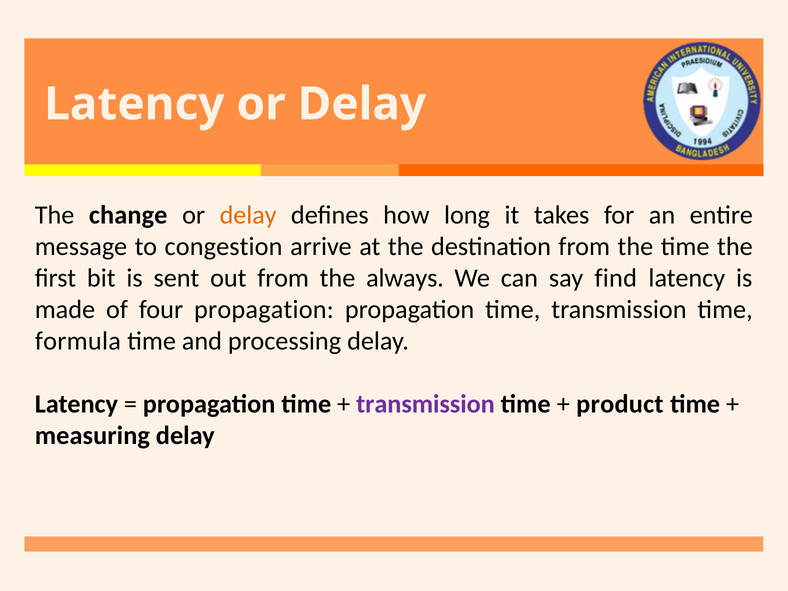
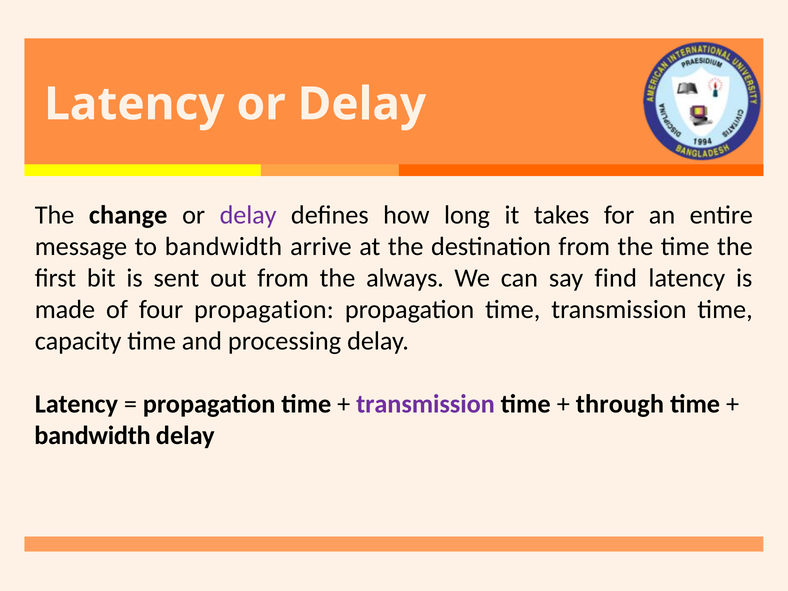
delay at (248, 215) colour: orange -> purple
to congestion: congestion -> bandwidth
formula: formula -> capacity
product: product -> through
measuring at (92, 436): measuring -> bandwidth
